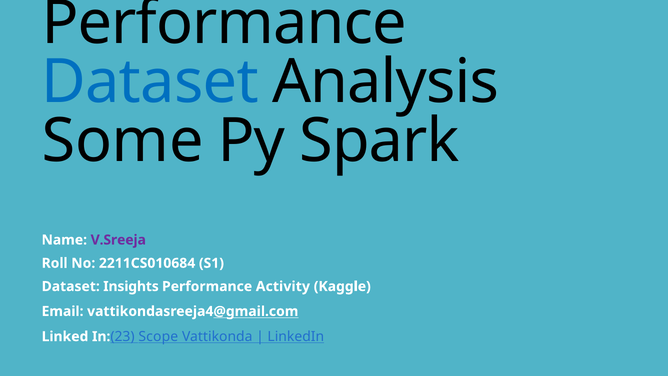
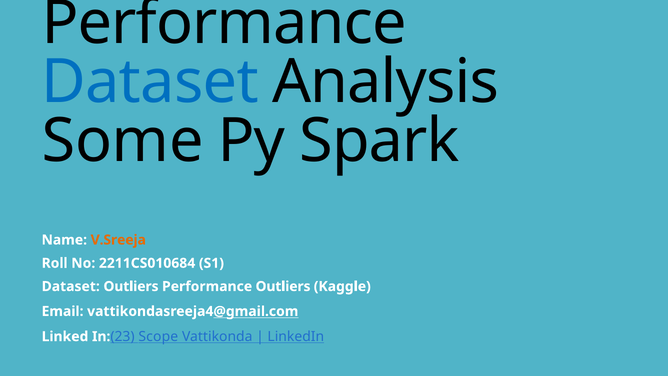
V.Sreeja colour: purple -> orange
Dataset Insights: Insights -> Outliers
Performance Activity: Activity -> Outliers
